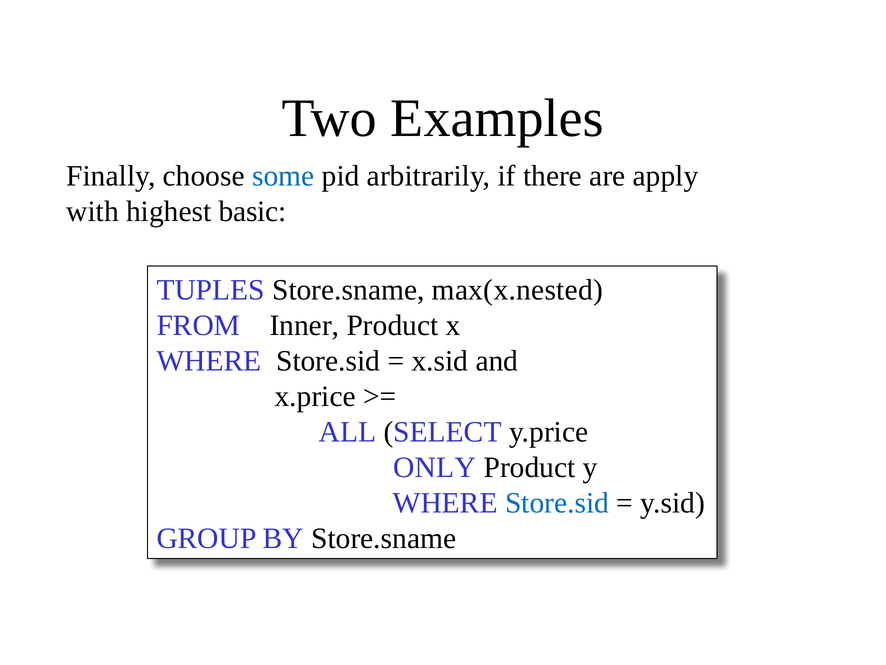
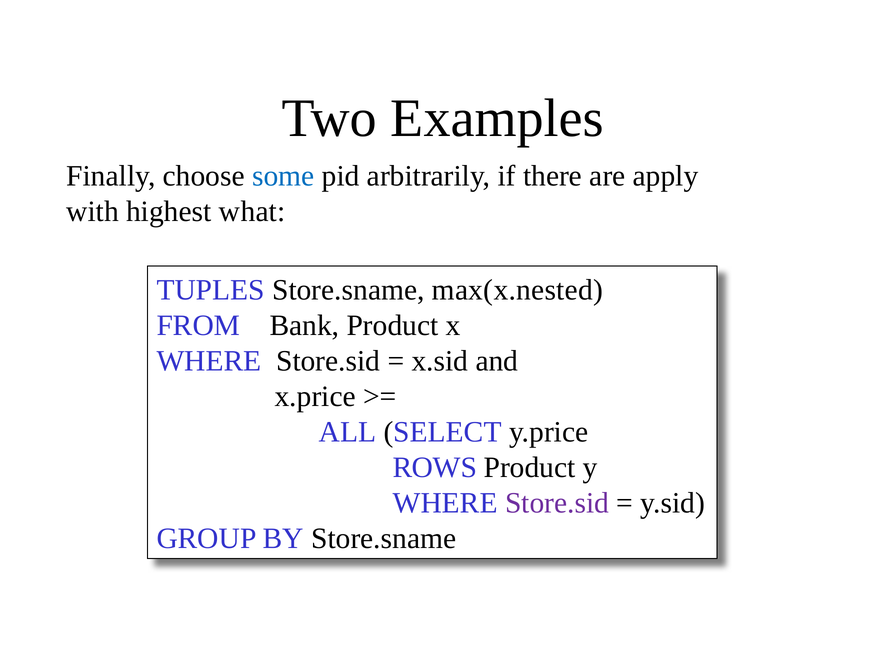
basic: basic -> what
Inner: Inner -> Bank
ONLY: ONLY -> ROWS
Store.sid at (557, 503) colour: blue -> purple
